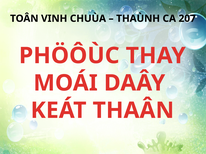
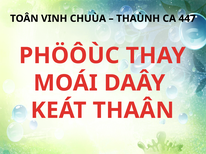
207: 207 -> 447
